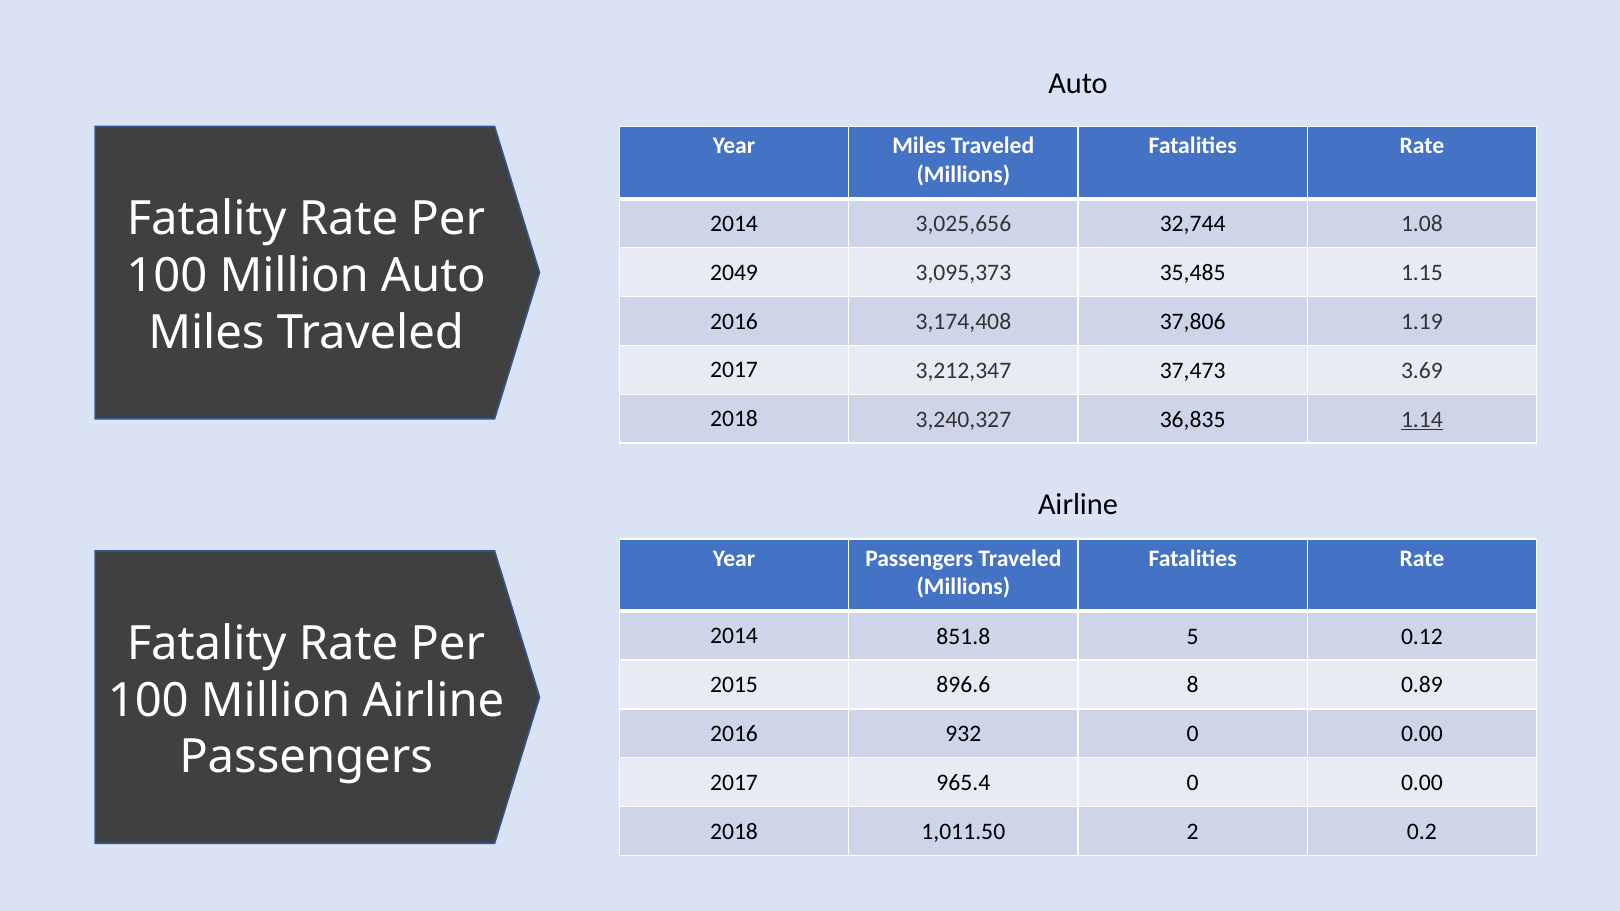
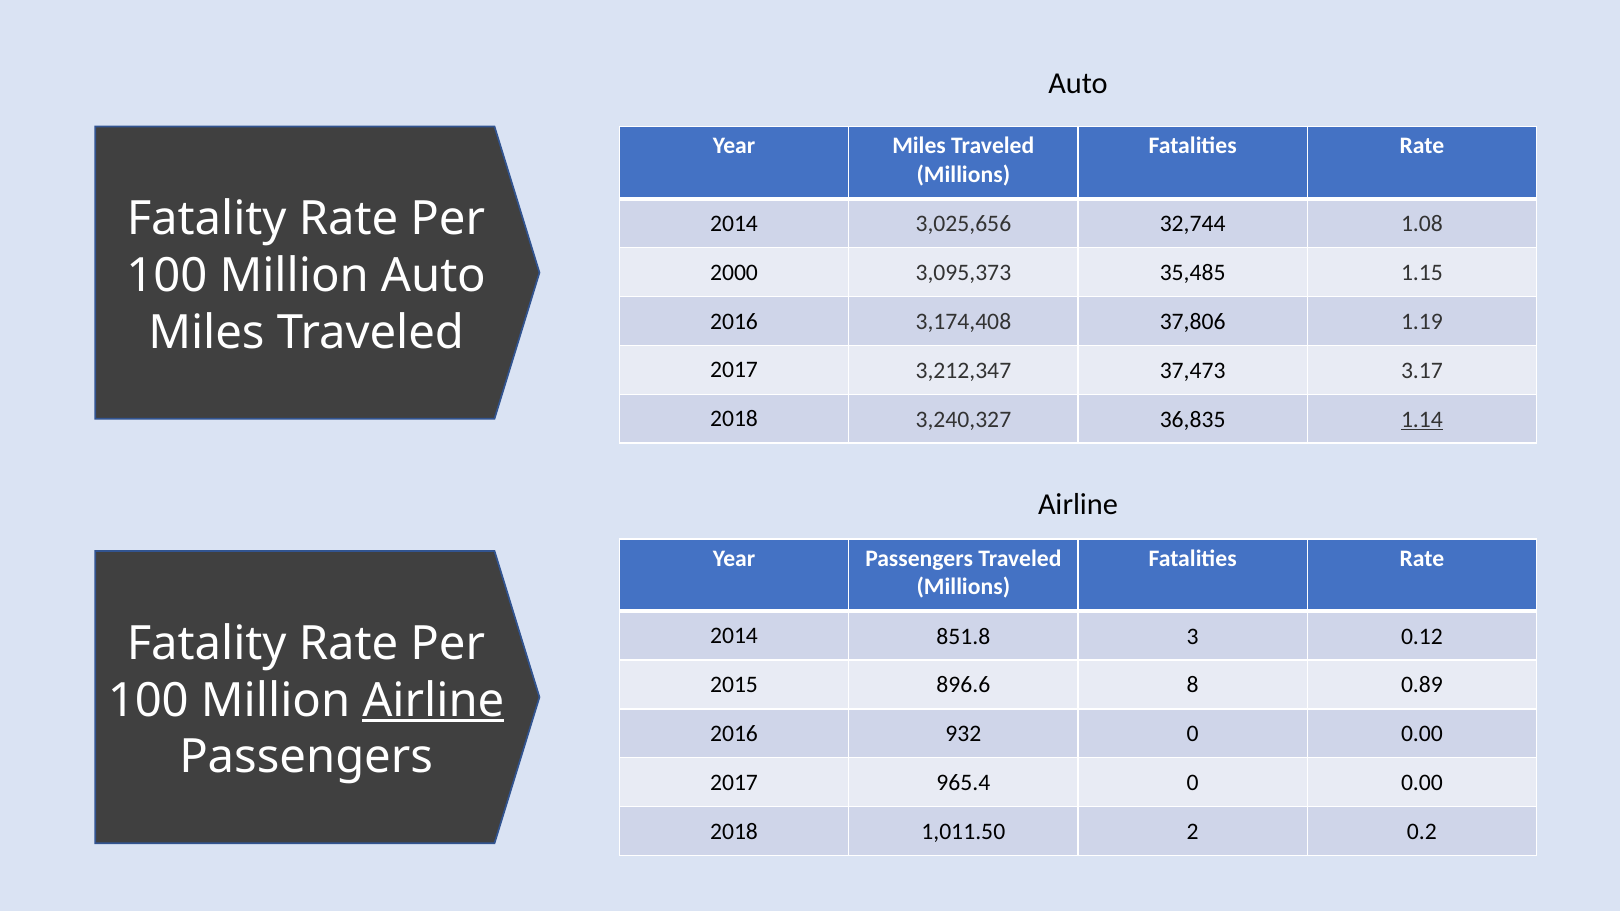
2049: 2049 -> 2000
3.69: 3.69 -> 3.17
5: 5 -> 3
Airline at (433, 701) underline: none -> present
